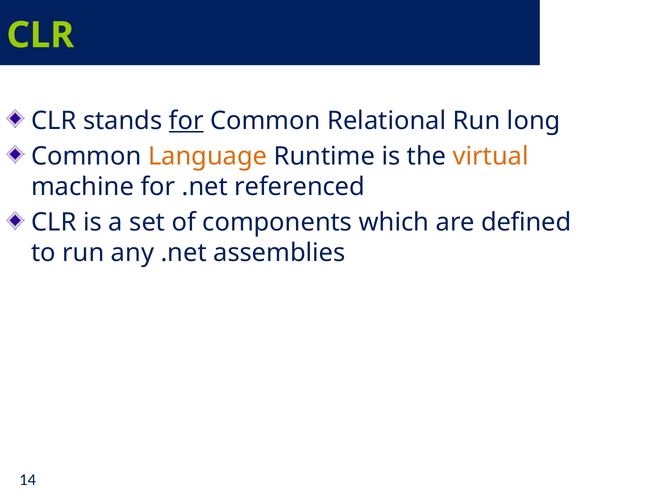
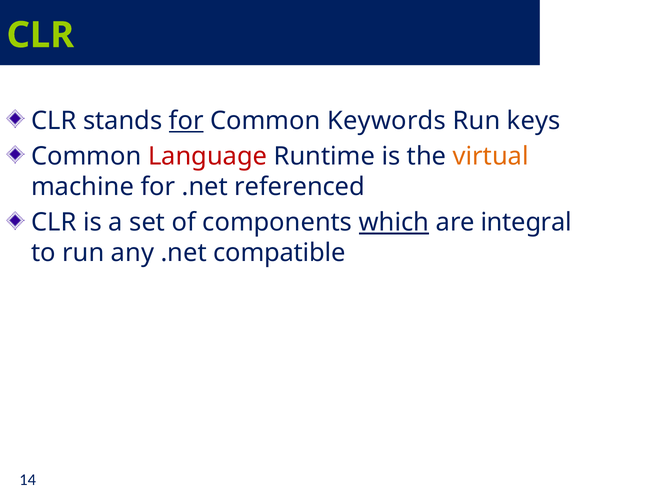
Relational: Relational -> Keywords
long: long -> keys
Language colour: orange -> red
which underline: none -> present
defined: defined -> integral
assemblies: assemblies -> compatible
